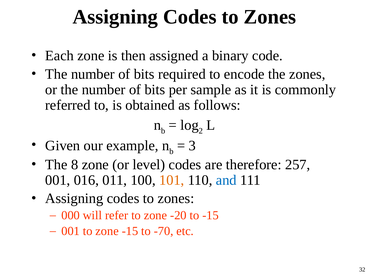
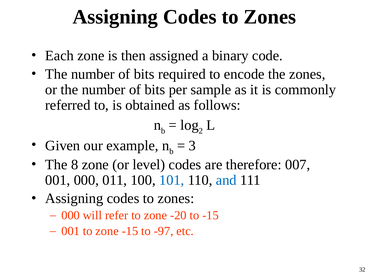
257: 257 -> 007
001 016: 016 -> 000
101 colour: orange -> blue
-70: -70 -> -97
